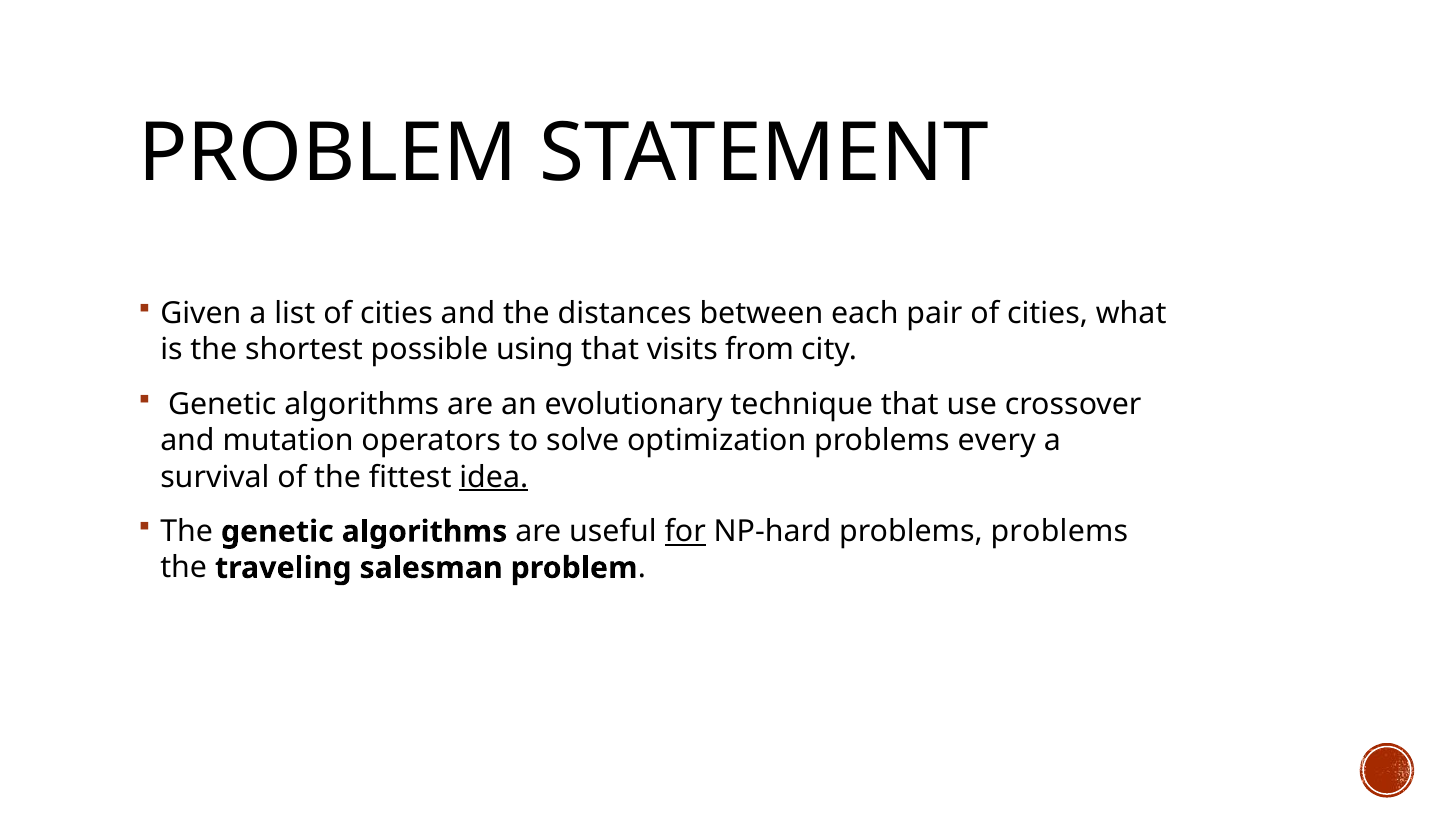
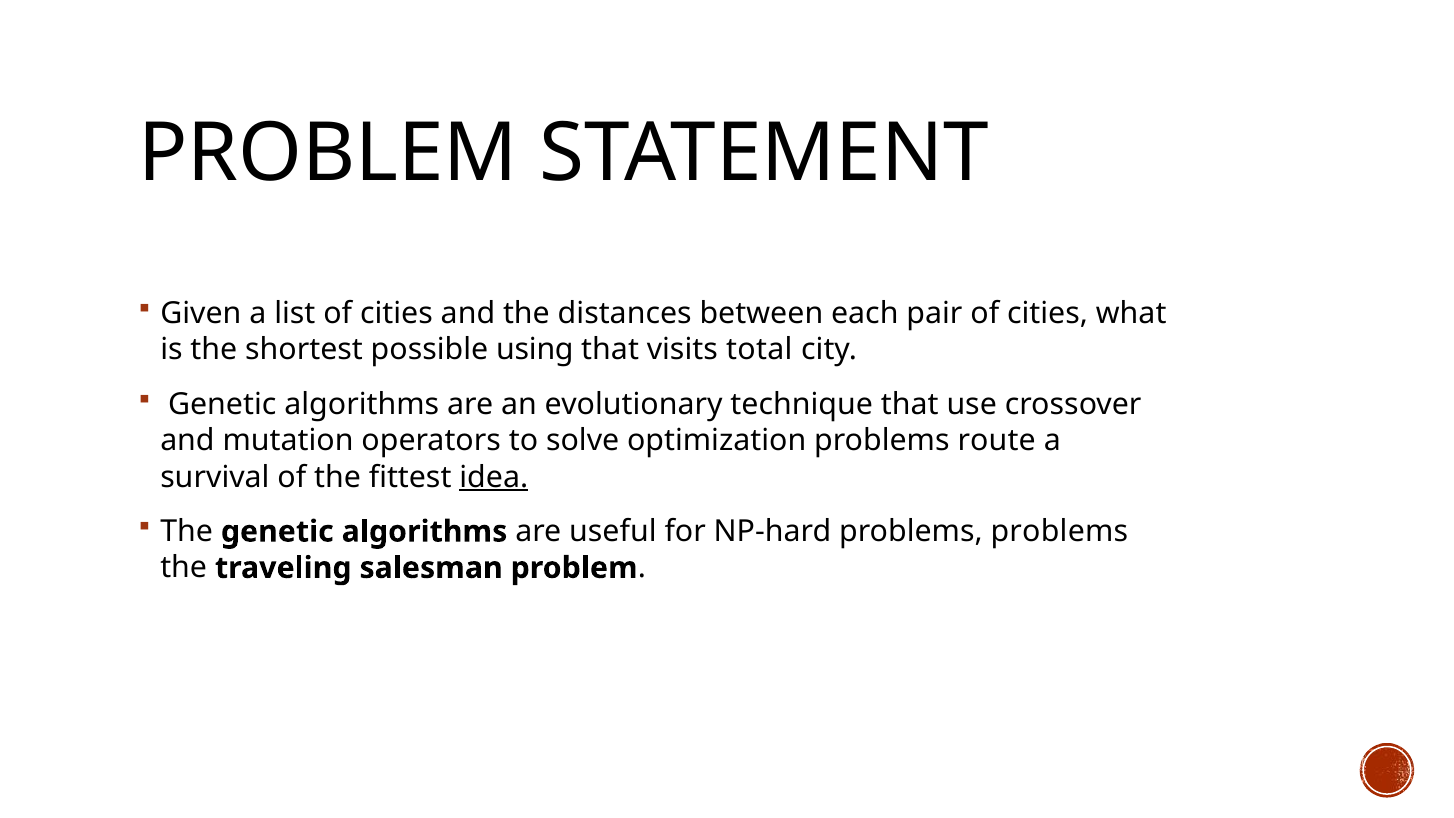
from: from -> total
every: every -> route
for underline: present -> none
